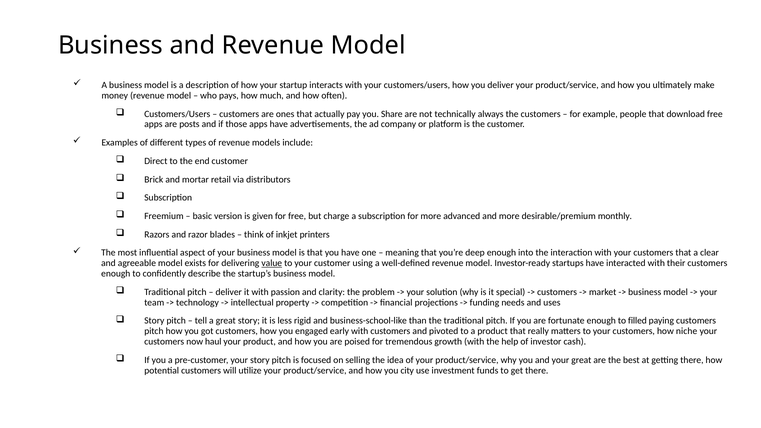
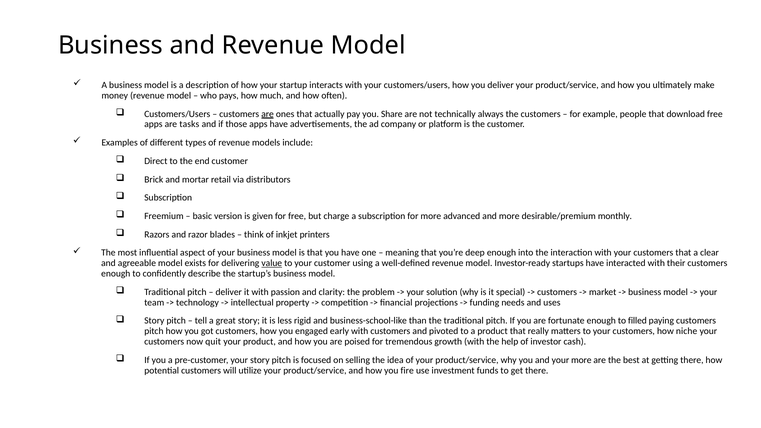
are at (268, 114) underline: none -> present
posts: posts -> tasks
haul: haul -> quit
your great: great -> more
city: city -> fire
